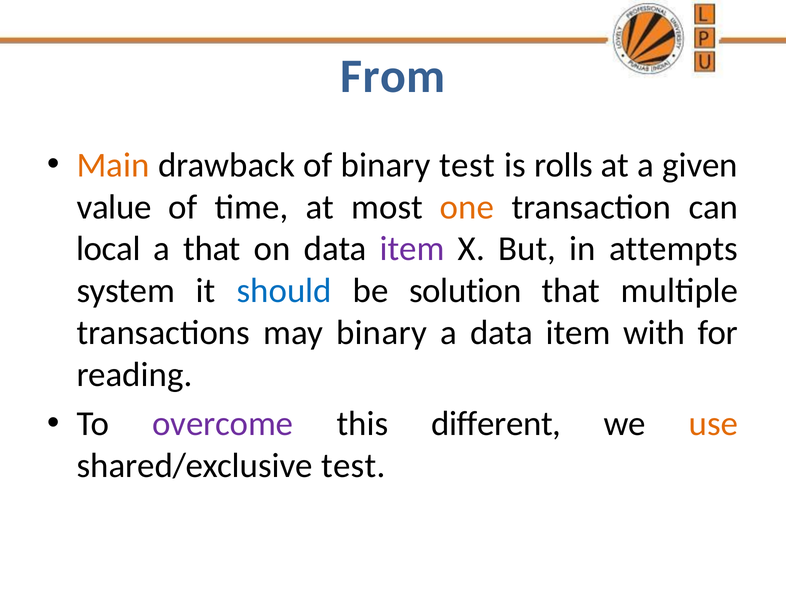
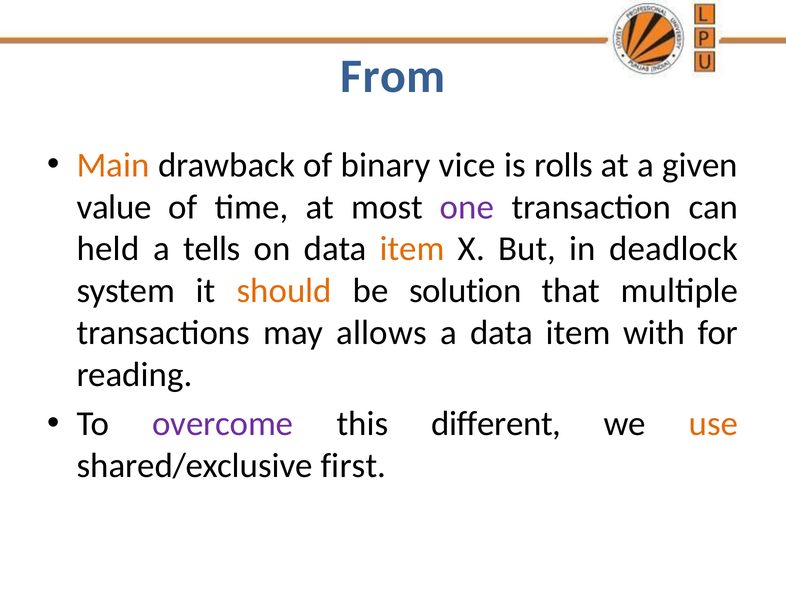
binary test: test -> vice
one colour: orange -> purple
local: local -> held
a that: that -> tells
item at (412, 249) colour: purple -> orange
attempts: attempts -> deadlock
should colour: blue -> orange
may binary: binary -> allows
shared/exclusive test: test -> first
